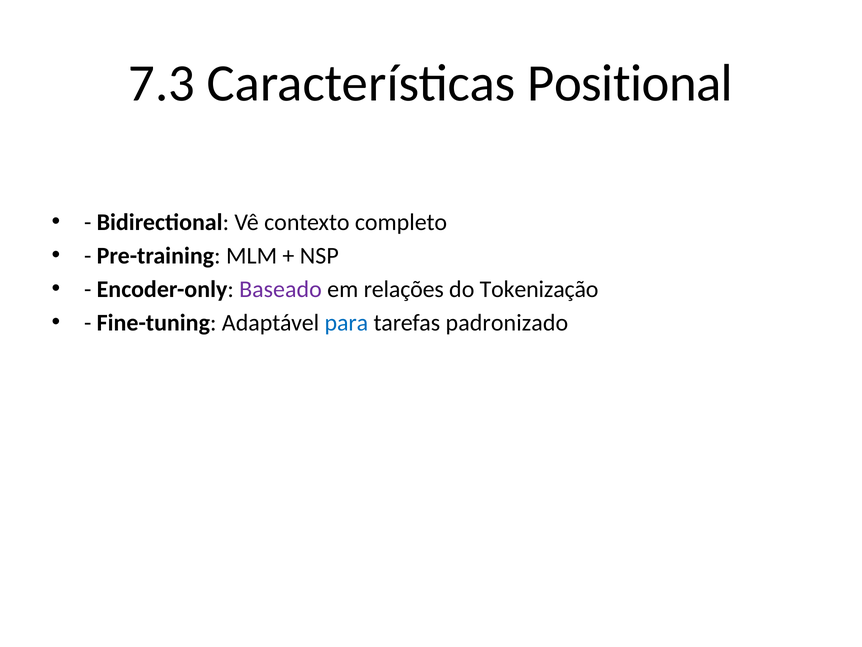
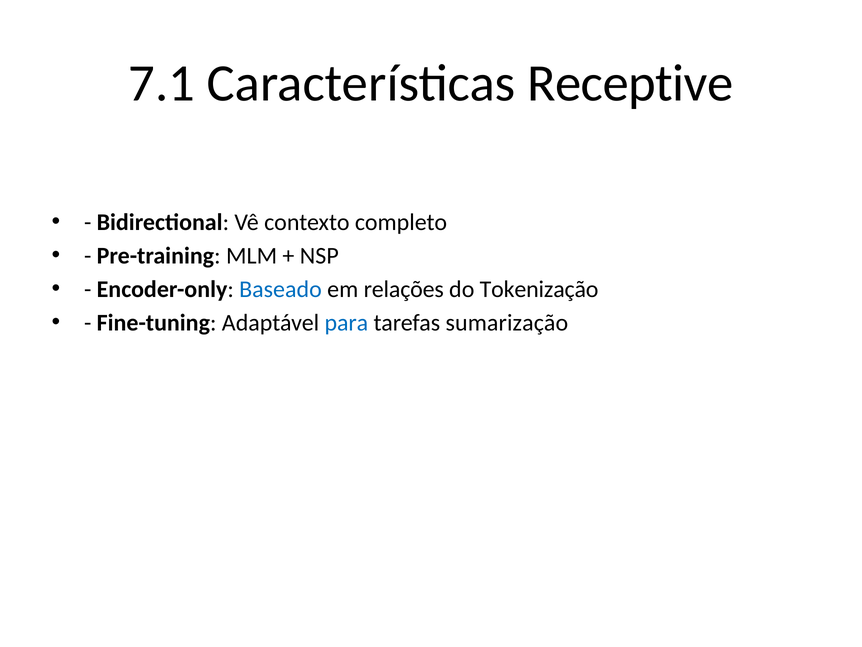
7.3: 7.3 -> 7.1
Positional: Positional -> Receptive
Baseado colour: purple -> blue
padronizado: padronizado -> sumarização
